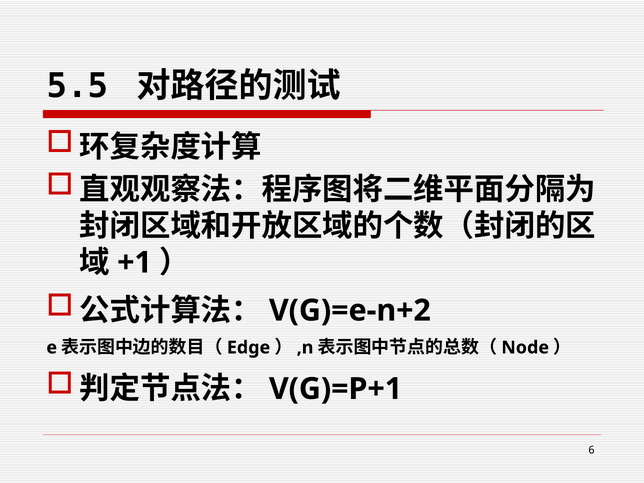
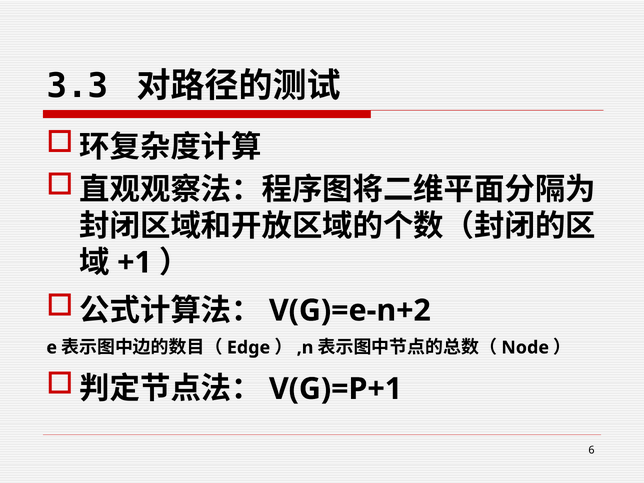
5.5: 5.5 -> 3.3
